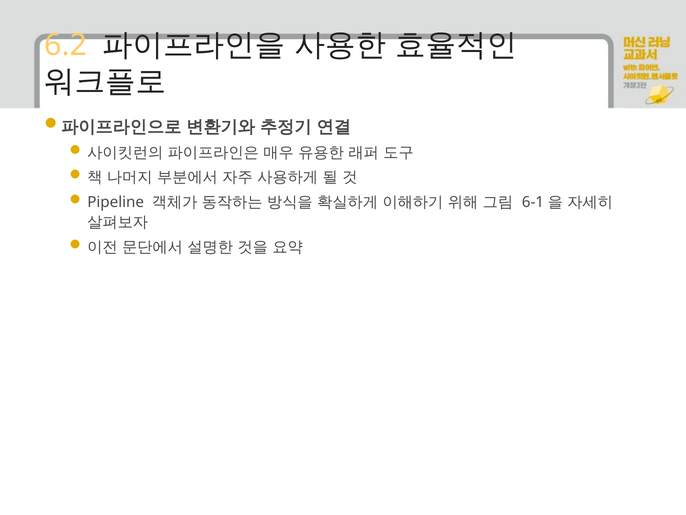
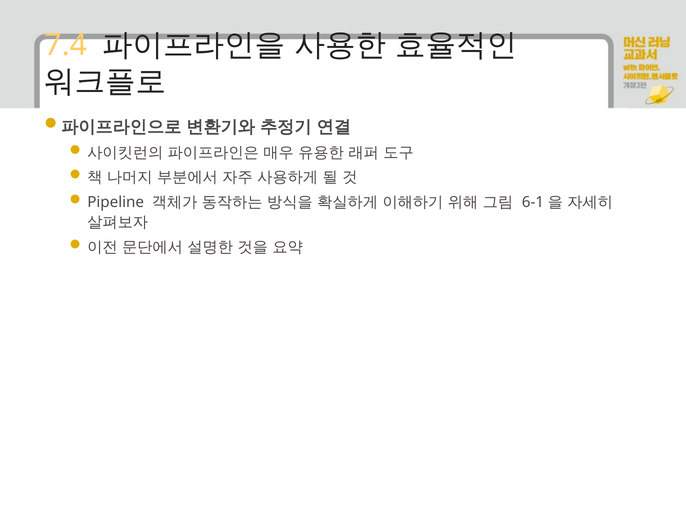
6.2: 6.2 -> 7.4
